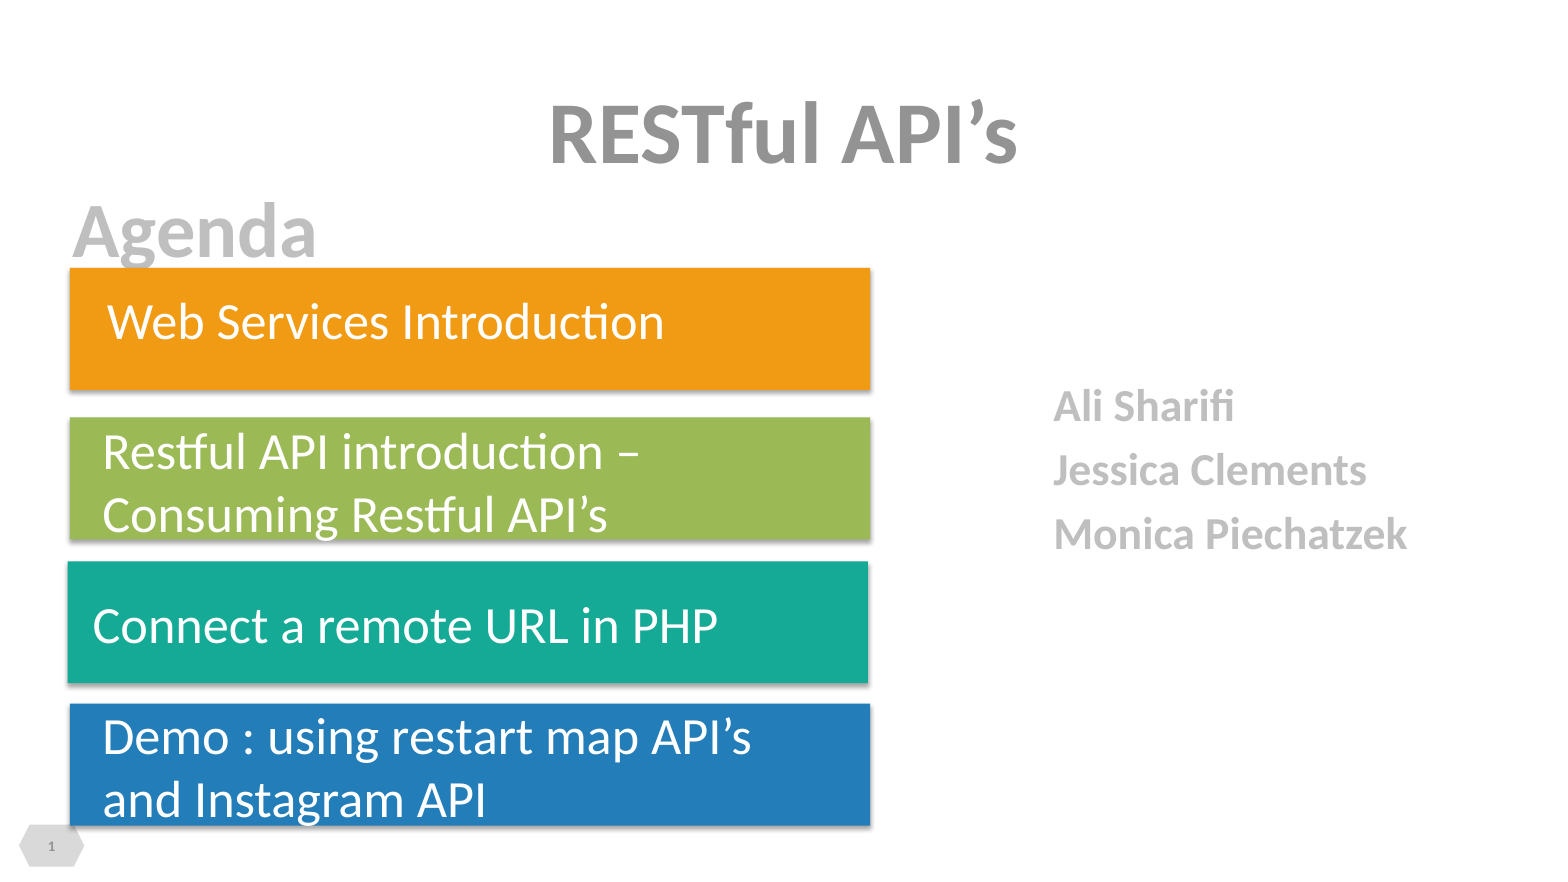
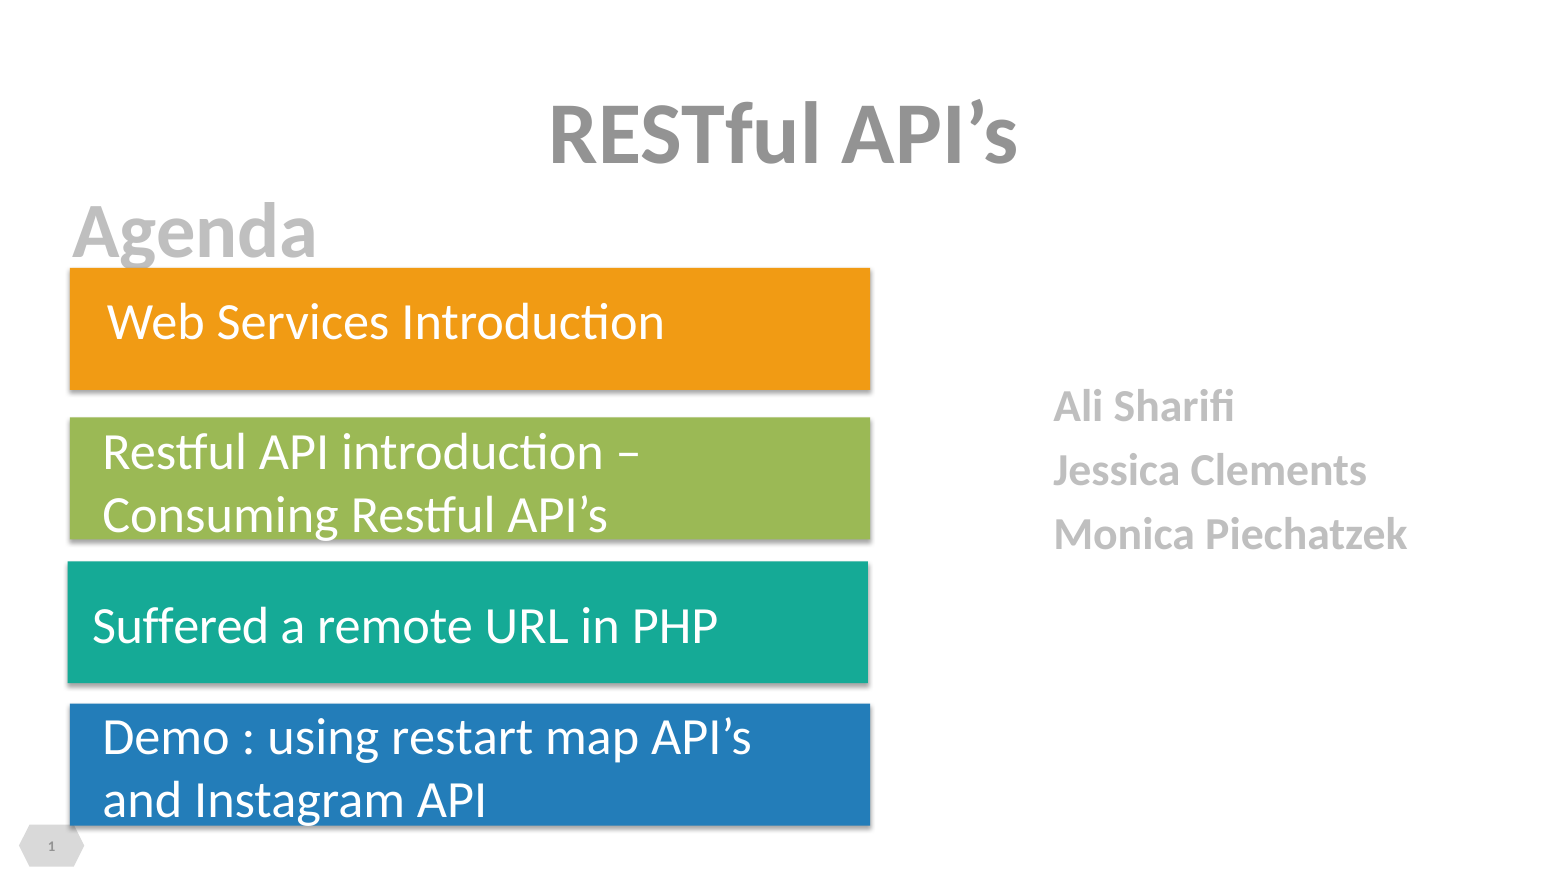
Connect at (181, 626): Connect -> Suffered
